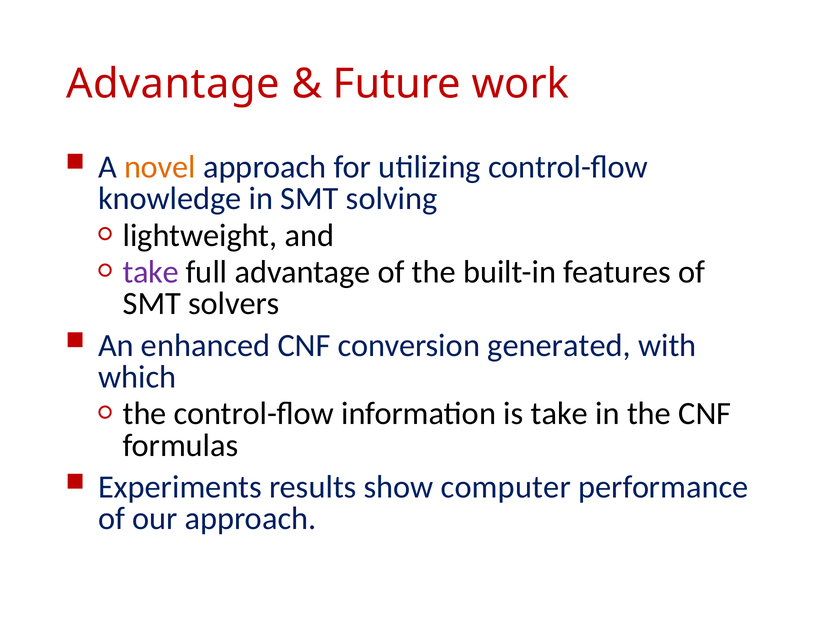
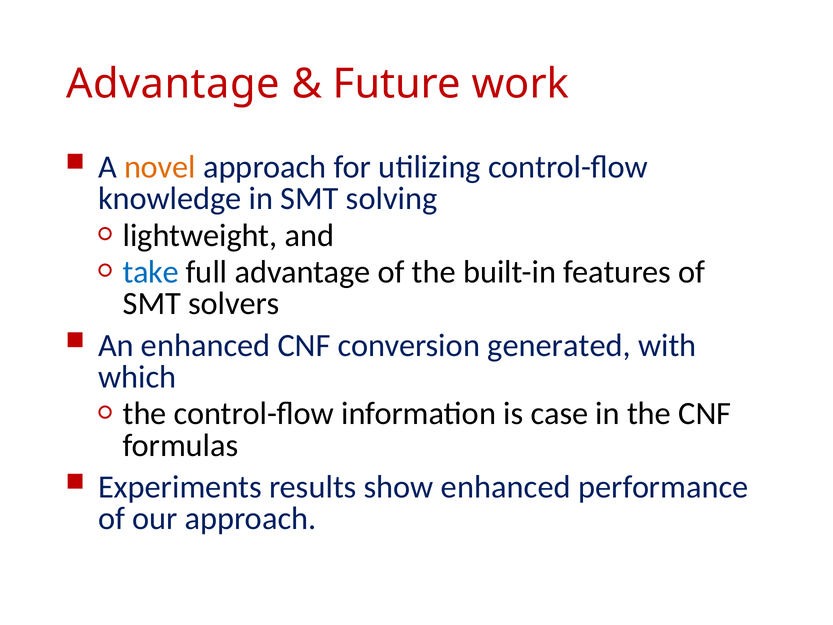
take at (151, 272) colour: purple -> blue
is take: take -> case
show computer: computer -> enhanced
